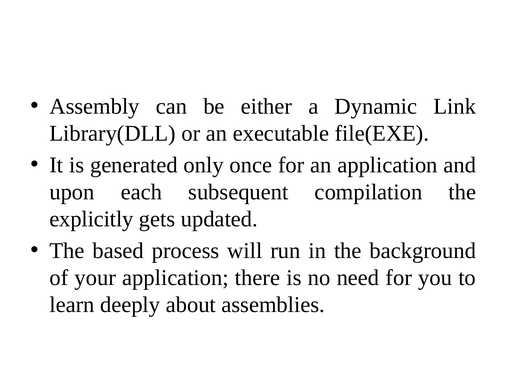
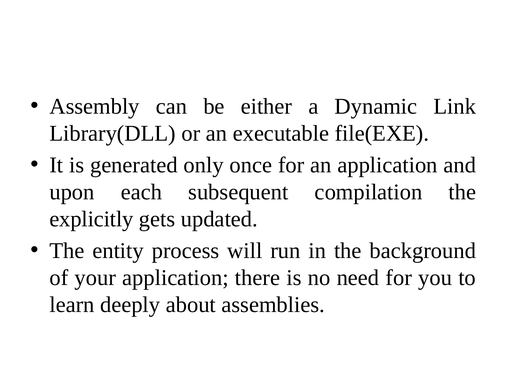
based: based -> entity
